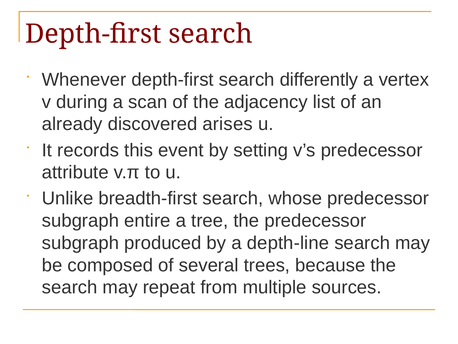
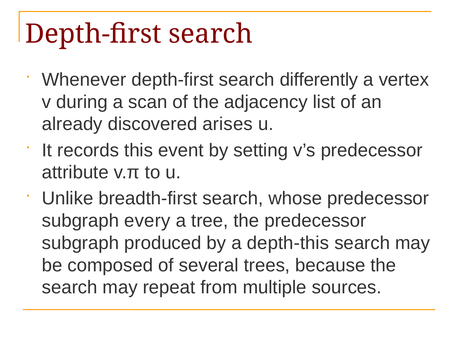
entire: entire -> every
depth-line: depth-line -> depth-this
